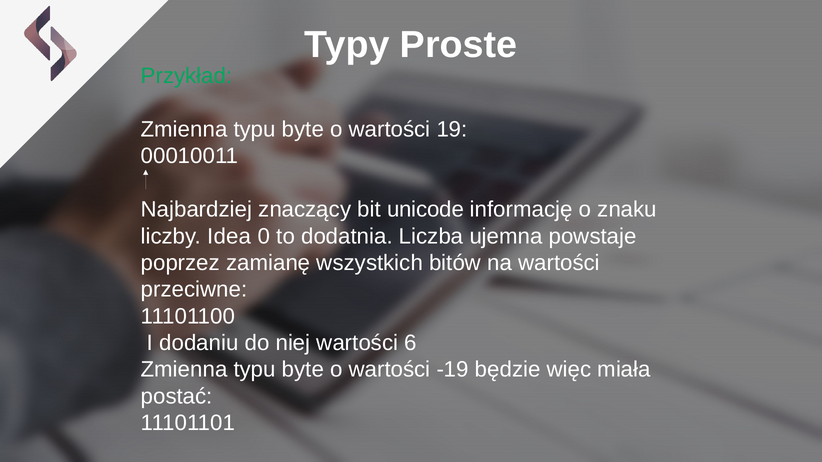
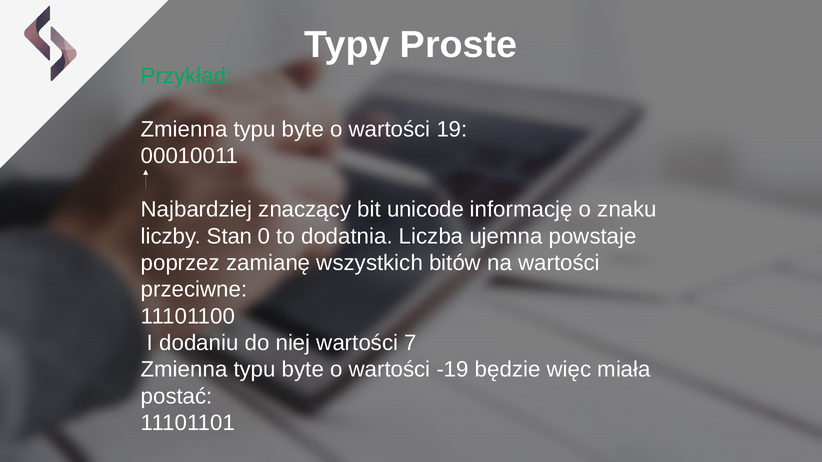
Idea: Idea -> Stan
6: 6 -> 7
